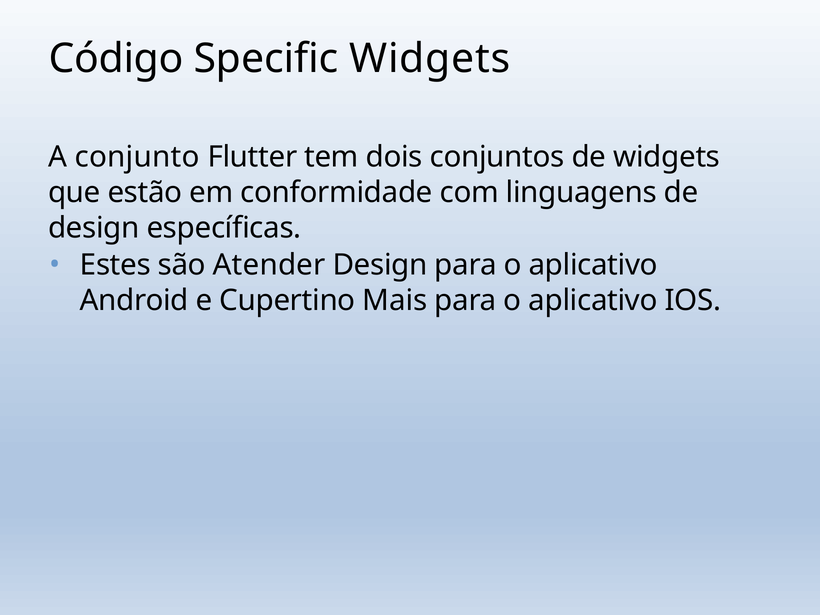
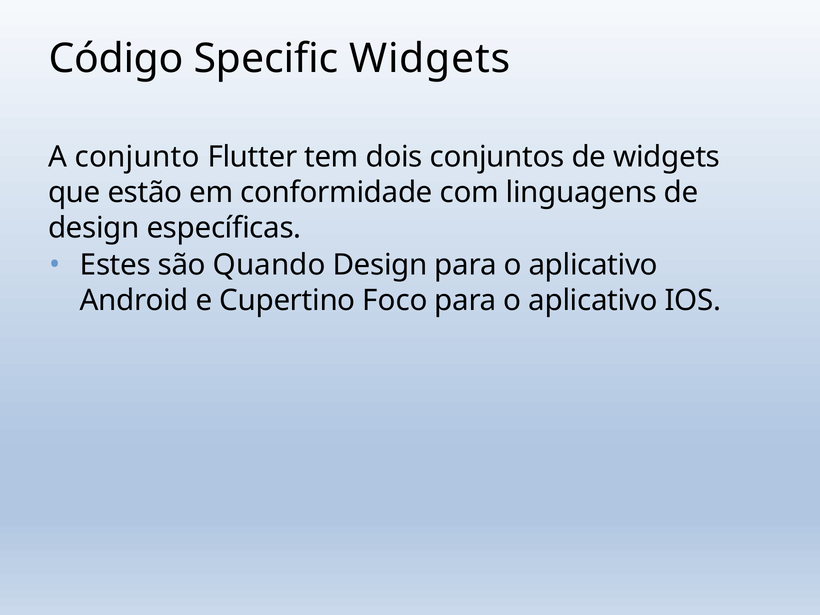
Atender: Atender -> Quando
Mais: Mais -> Foco
